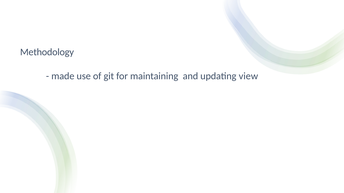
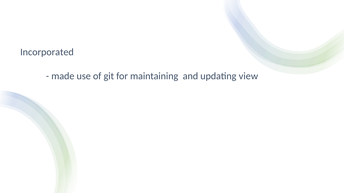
Methodology: Methodology -> Incorporated
